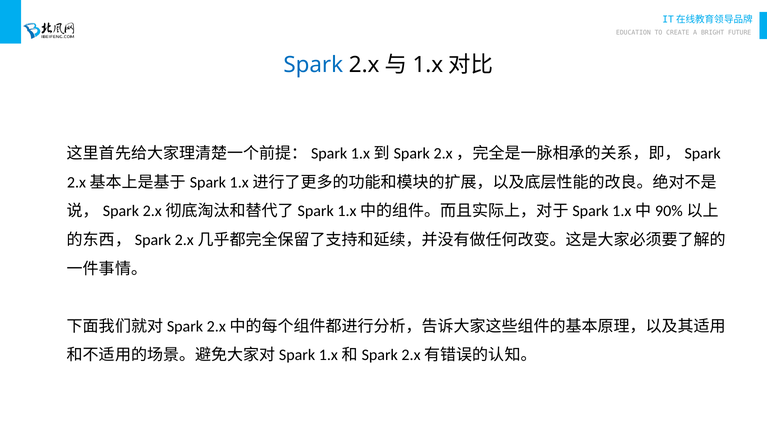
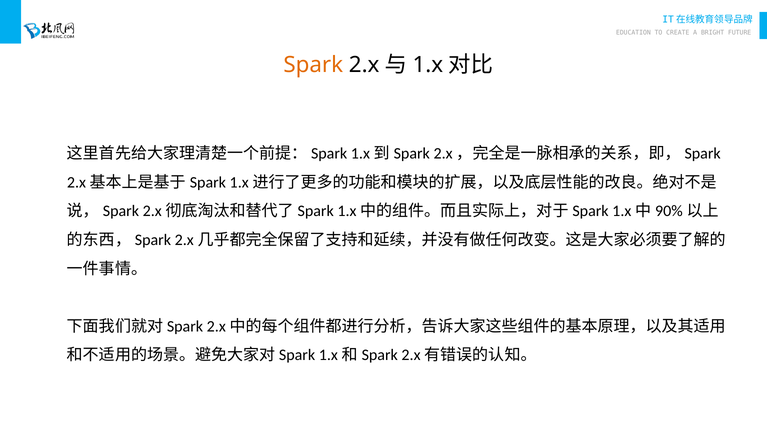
Spark colour: blue -> orange
